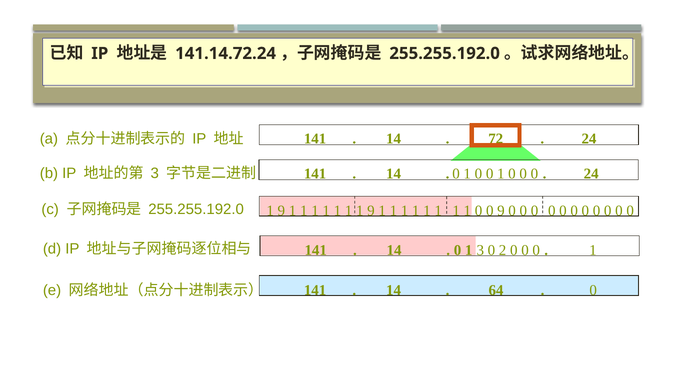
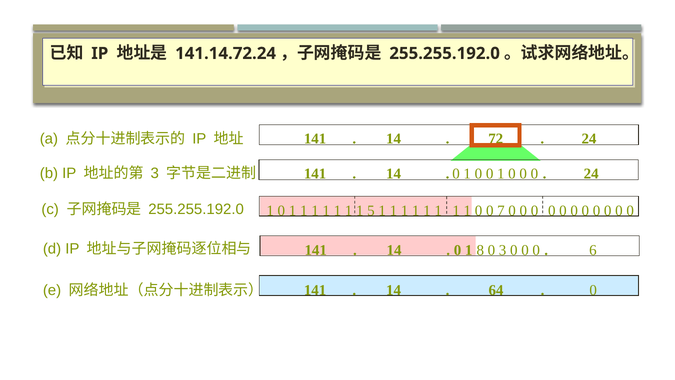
9 at (281, 211): 9 -> 0
1 1 9: 9 -> 5
0 9: 9 -> 7
1 3: 3 -> 8
0 2: 2 -> 3
1 at (593, 250): 1 -> 6
